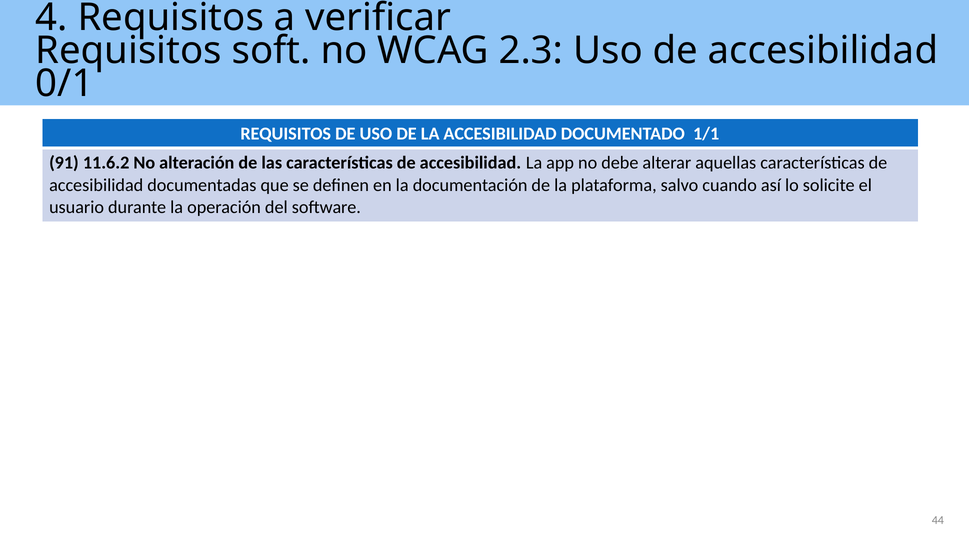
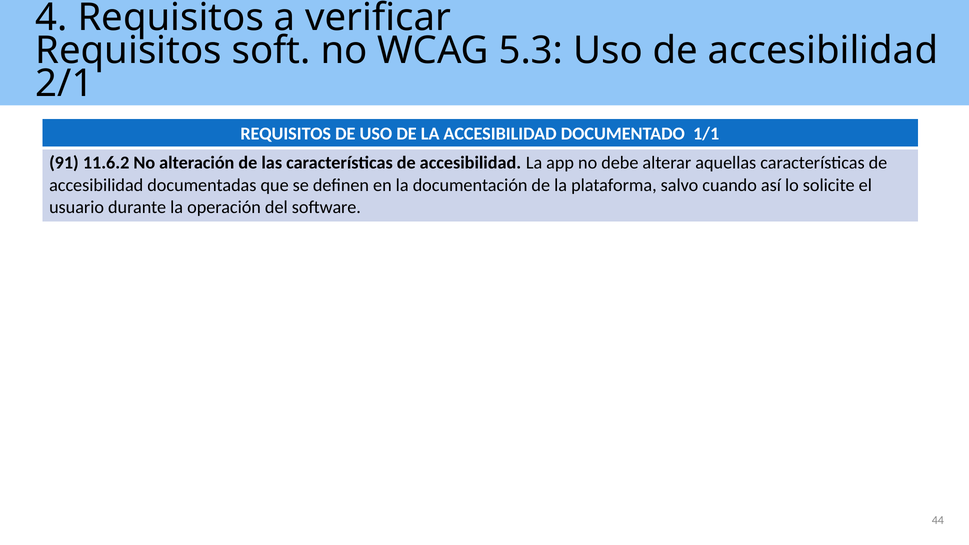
2.3: 2.3 -> 5.3
0/1: 0/1 -> 2/1
